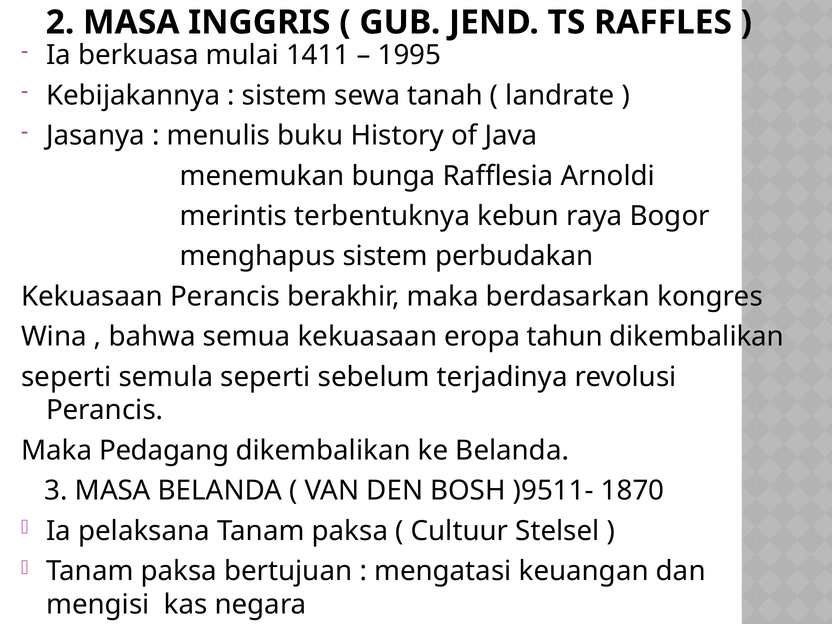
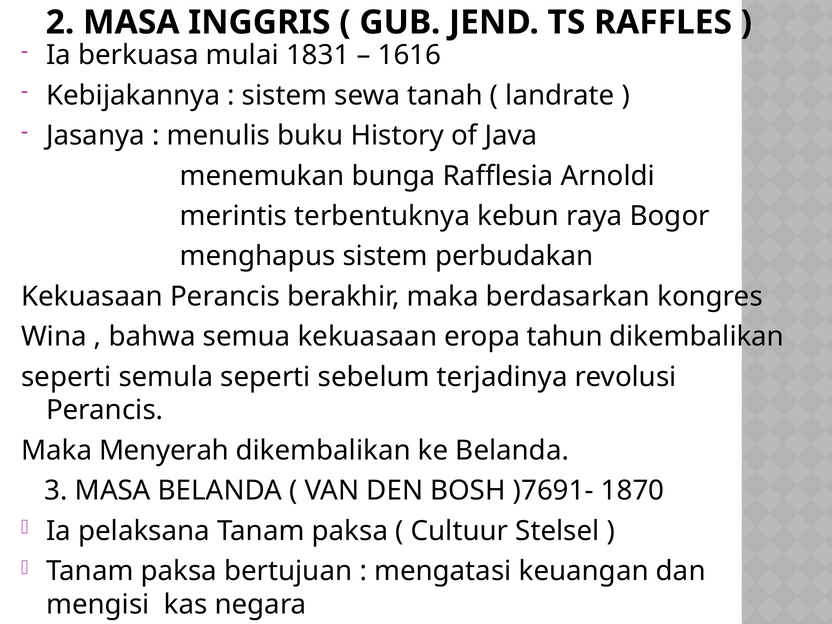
1411: 1411 -> 1831
1995: 1995 -> 1616
Pedagang: Pedagang -> Menyerah
)9511-: )9511- -> )7691-
